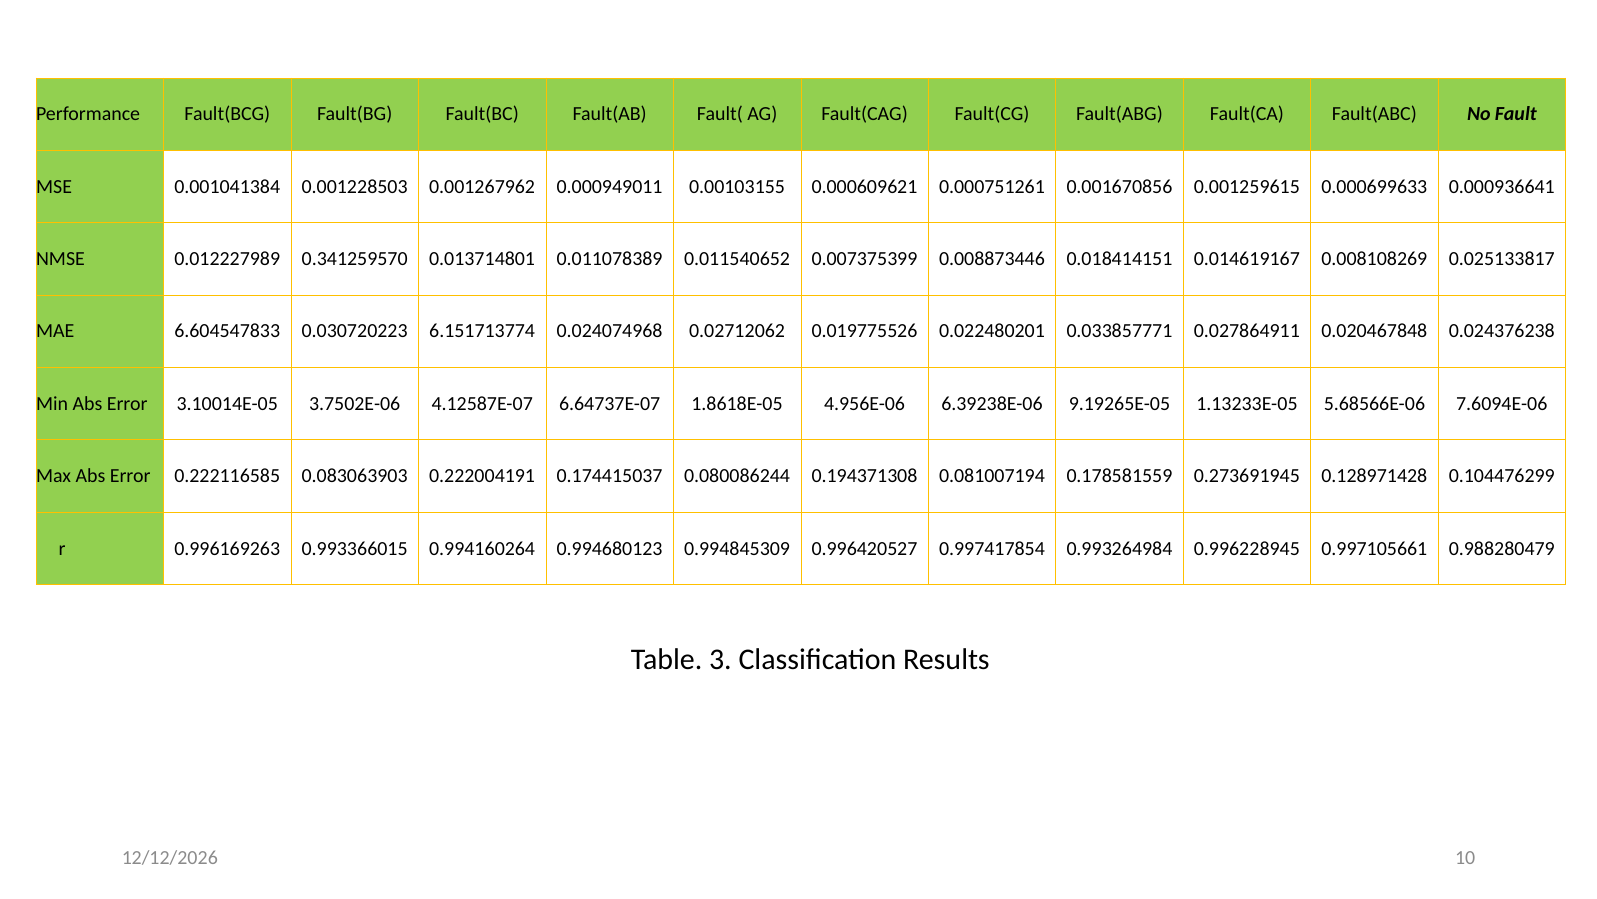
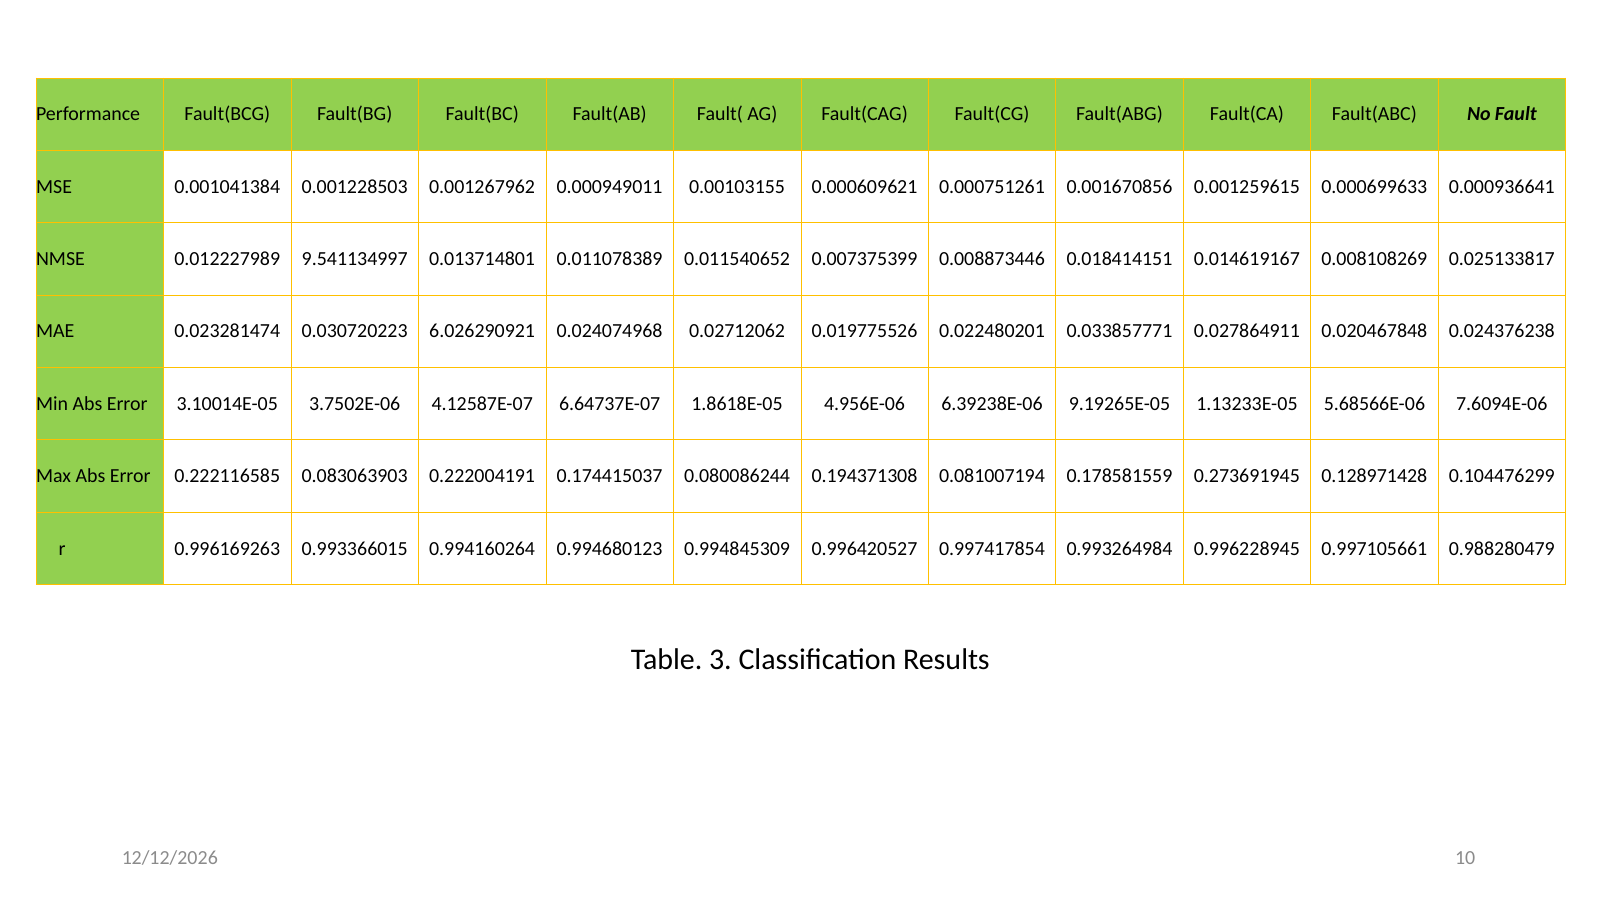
0.341259570: 0.341259570 -> 9.541134997
6.604547833: 6.604547833 -> 0.023281474
6.151713774: 6.151713774 -> 6.026290921
